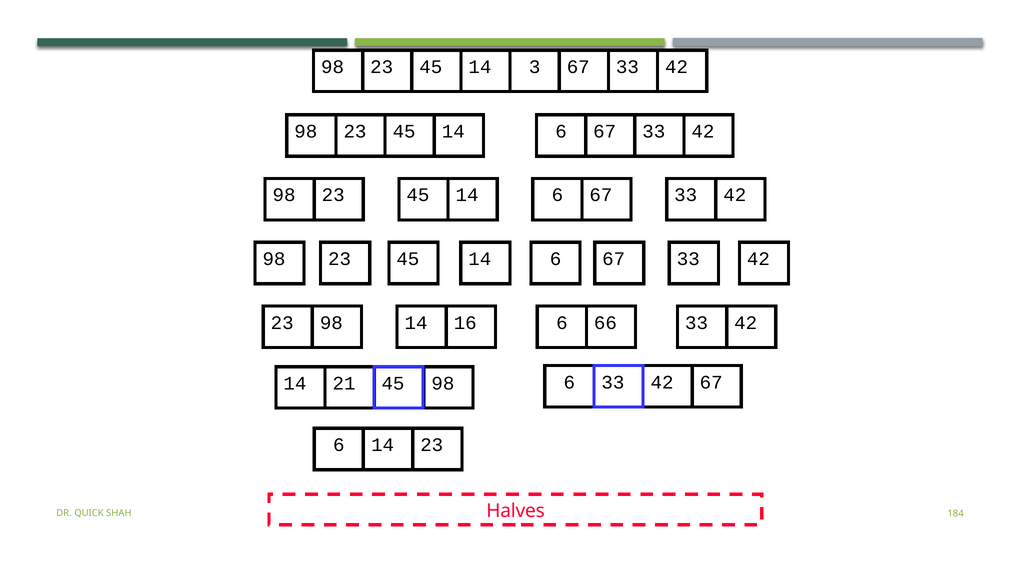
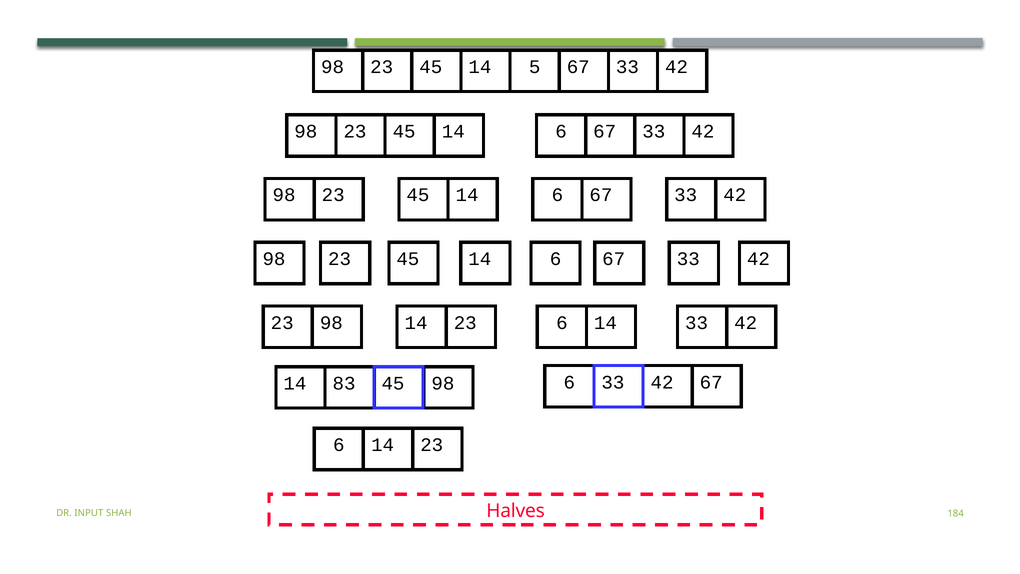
3: 3 -> 5
23 98 16: 16 -> 23
14 66: 66 -> 14
21: 21 -> 83
QUICK: QUICK -> INPUT
